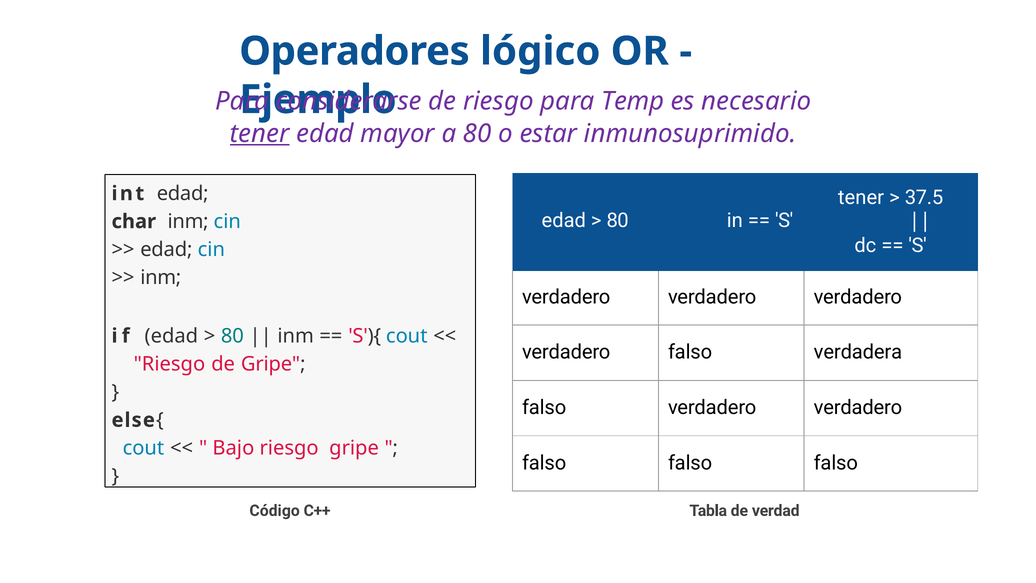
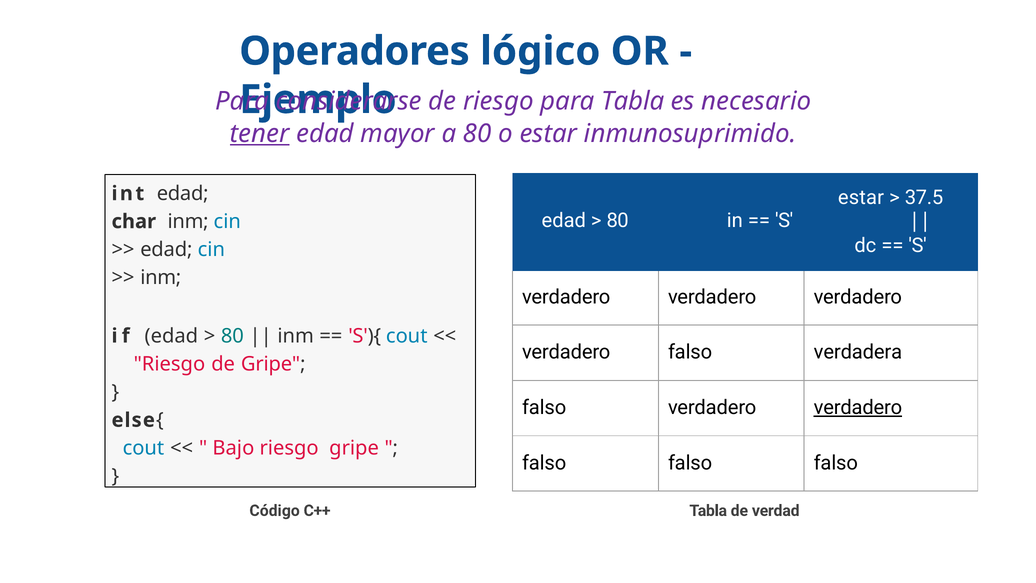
para Temp: Temp -> Tabla
tener at (861, 198): tener -> estar
verdadero at (858, 407) underline: none -> present
